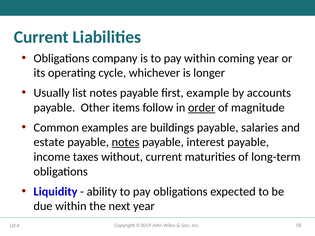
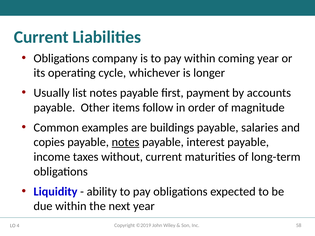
example: example -> payment
order underline: present -> none
estate: estate -> copies
